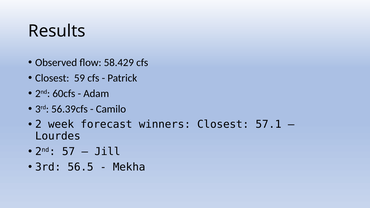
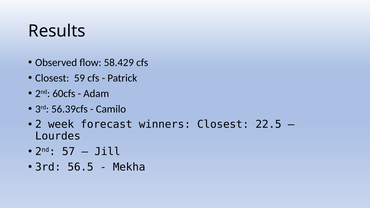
57.1: 57.1 -> 22.5
